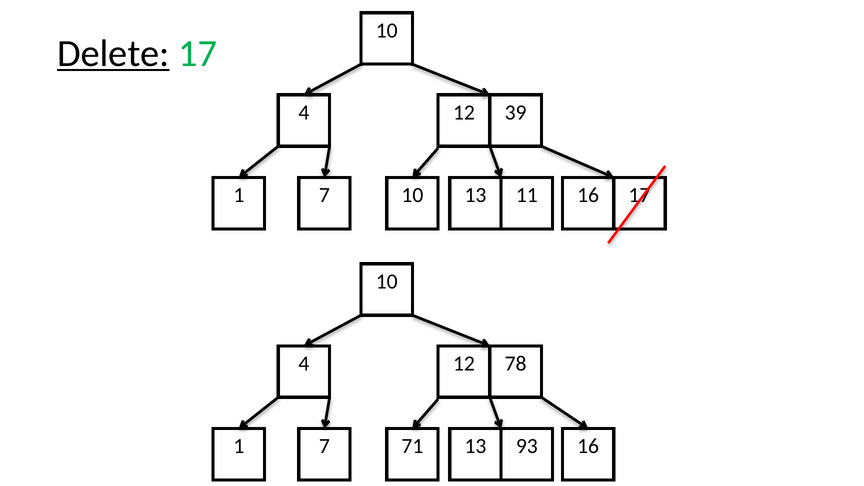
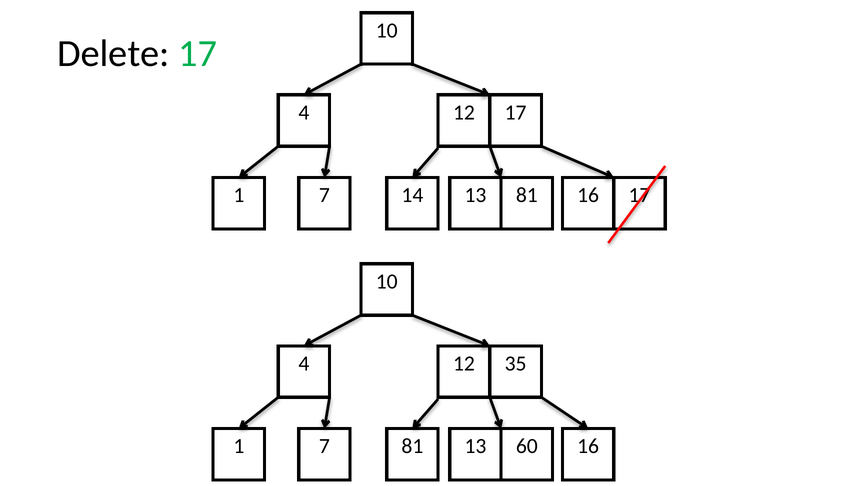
Delete underline: present -> none
12 39: 39 -> 17
1 10: 10 -> 14
13 11: 11 -> 81
78: 78 -> 35
1 71: 71 -> 81
93: 93 -> 60
